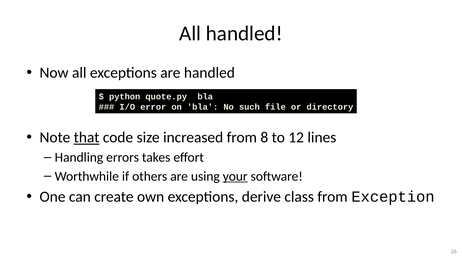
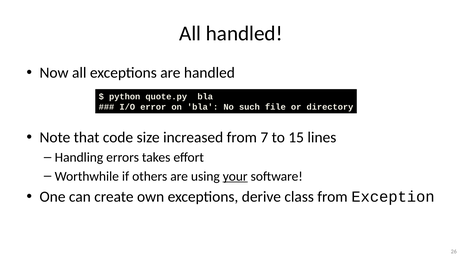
that underline: present -> none
8: 8 -> 7
12: 12 -> 15
